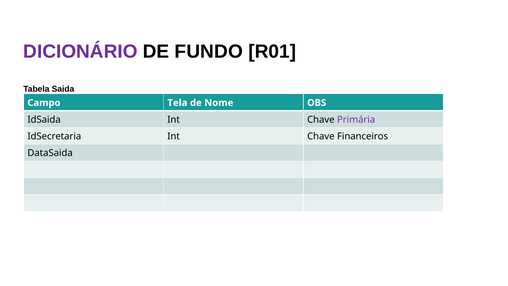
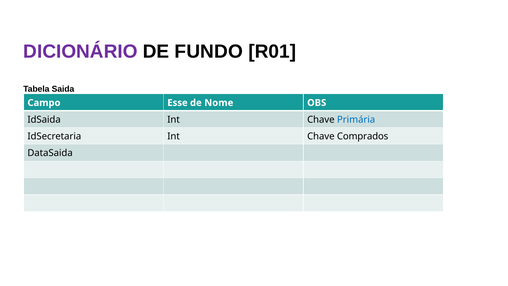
Tela: Tela -> Esse
Primária colour: purple -> blue
Financeiros: Financeiros -> Comprados
